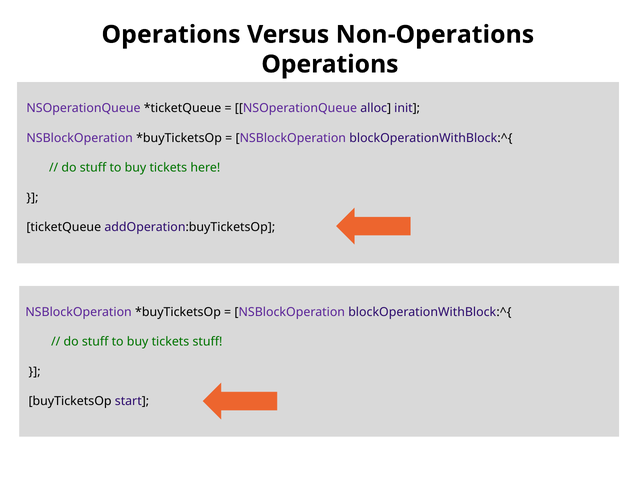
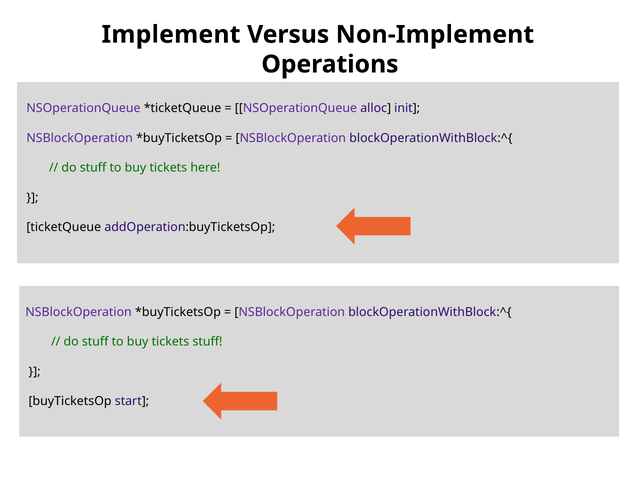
Operations at (171, 35): Operations -> Implement
Non-Operations: Non-Operations -> Non-Implement
